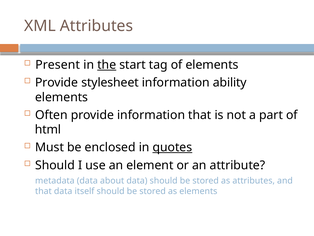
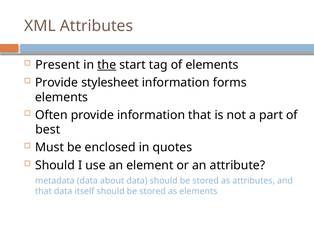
ability: ability -> forms
html: html -> best
quotes underline: present -> none
